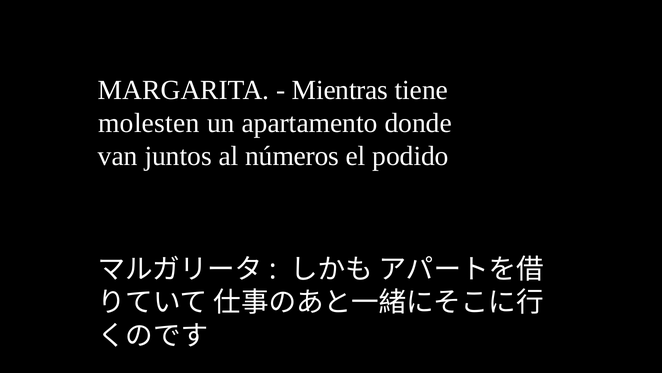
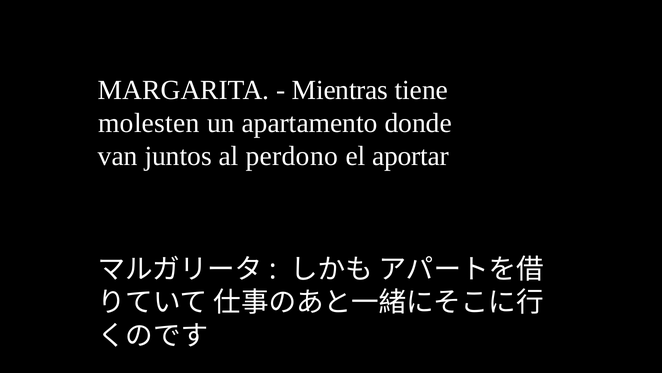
números: números -> perdono
podido: podido -> aportar
